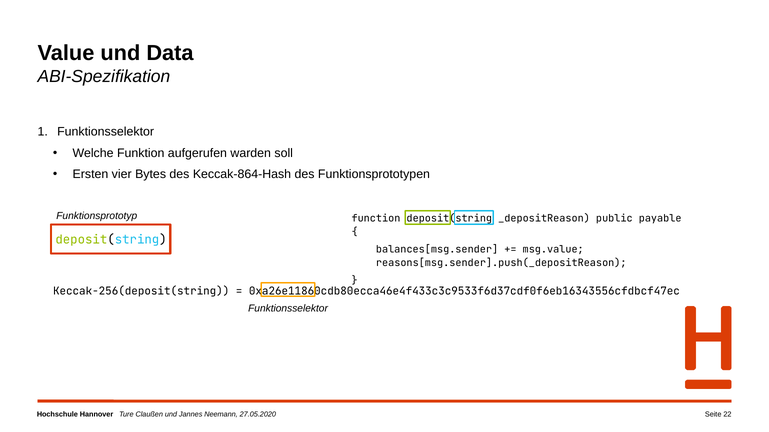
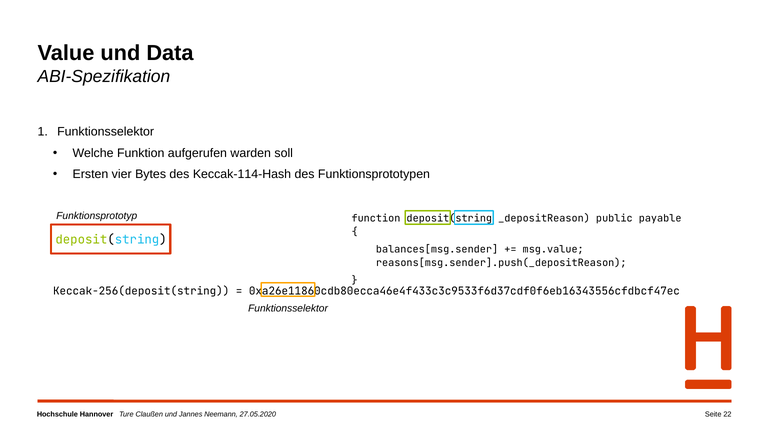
Keccak-864-Hash: Keccak-864-Hash -> Keccak-114-Hash
